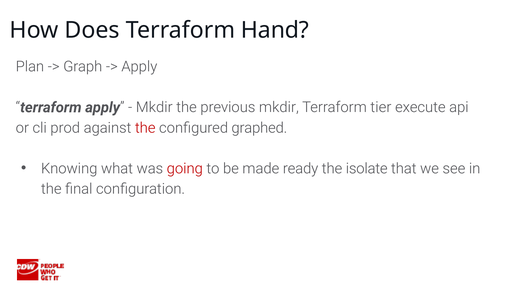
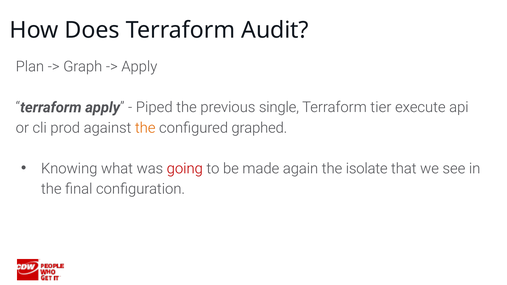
Hand: Hand -> Audit
Mkdir at (154, 107): Mkdir -> Piped
previous mkdir: mkdir -> single
the at (145, 128) colour: red -> orange
ready: ready -> again
